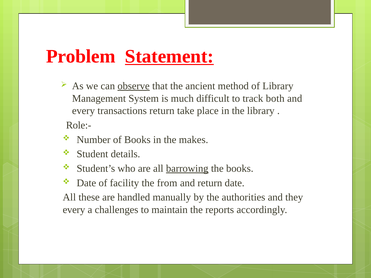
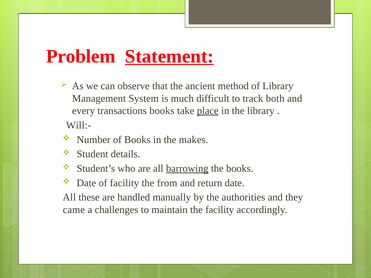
observe underline: present -> none
transactions return: return -> books
place underline: none -> present
Role:-: Role:- -> Will:-
every at (74, 210): every -> came
the reports: reports -> facility
